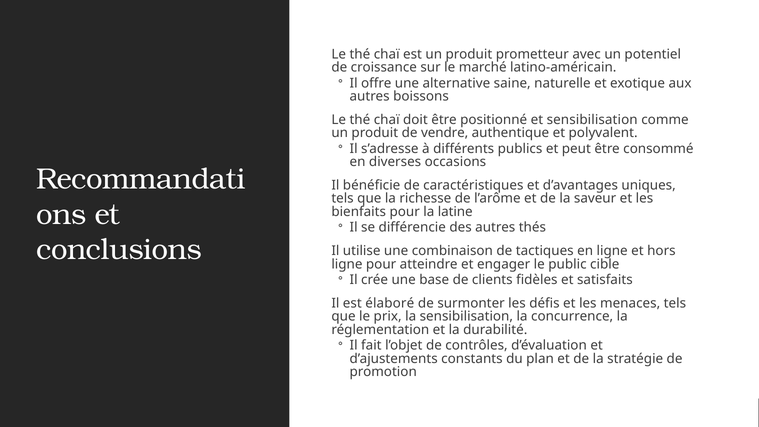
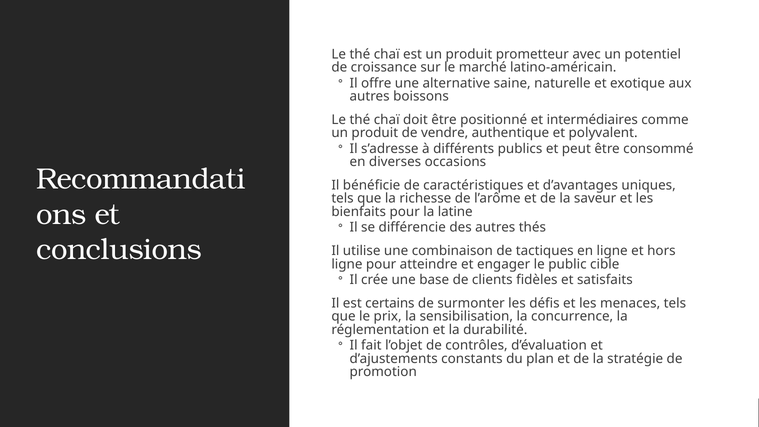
et sensibilisation: sensibilisation -> intermédiaires
élaboré: élaboré -> certains
